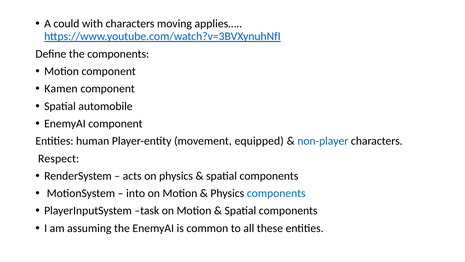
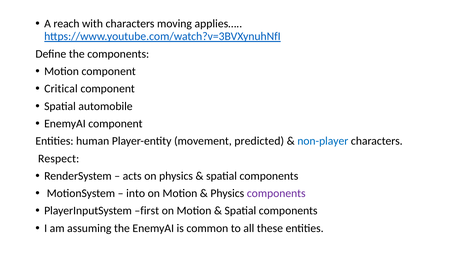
could: could -> reach
Kamen: Kamen -> Critical
equipped: equipped -> predicted
components at (276, 193) colour: blue -> purple
task: task -> first
